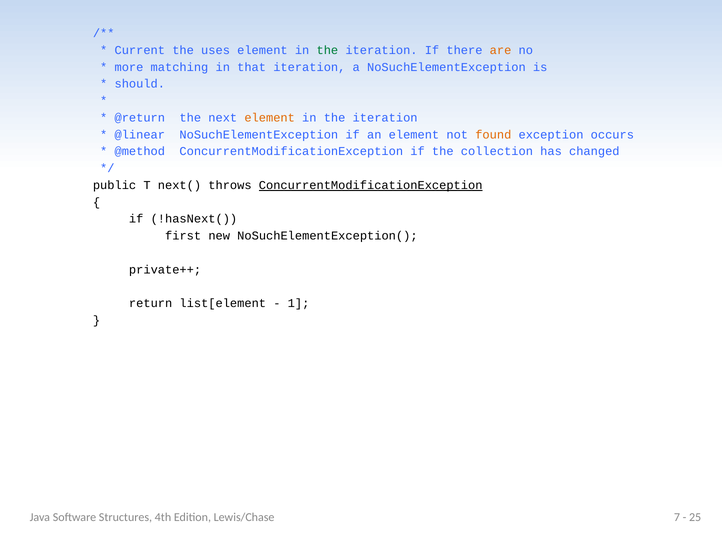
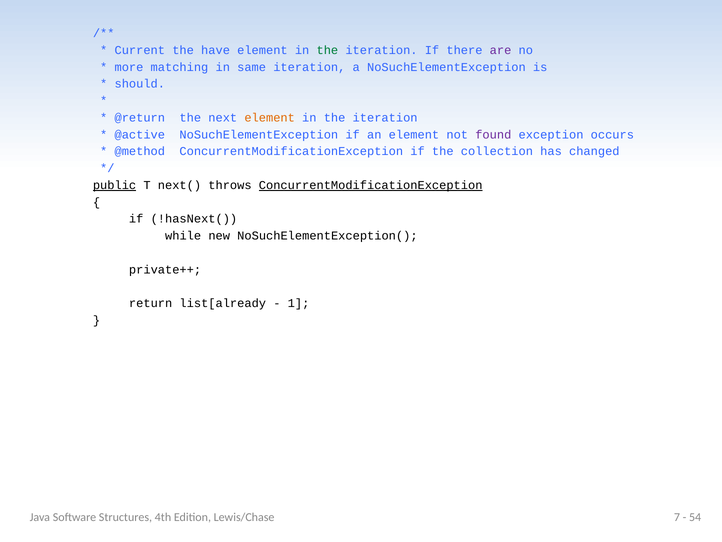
uses: uses -> have
are colour: orange -> purple
that: that -> same
@linear: @linear -> @active
found colour: orange -> purple
public underline: none -> present
first: first -> while
list[element: list[element -> list[already
25: 25 -> 54
